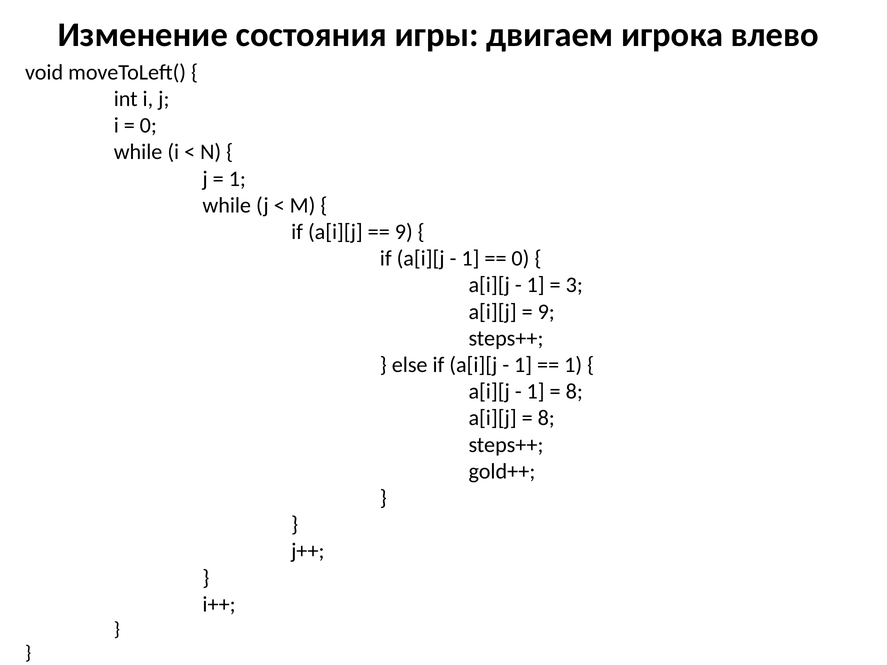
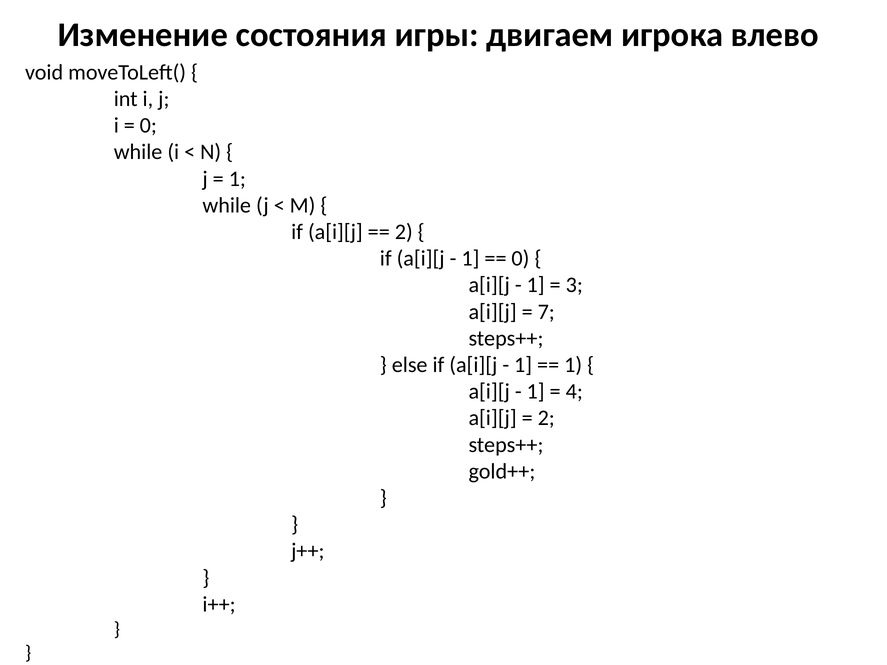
9 at (404, 232): 9 -> 2
9 at (546, 312): 9 -> 7
8 at (574, 392): 8 -> 4
8 at (546, 418): 8 -> 2
